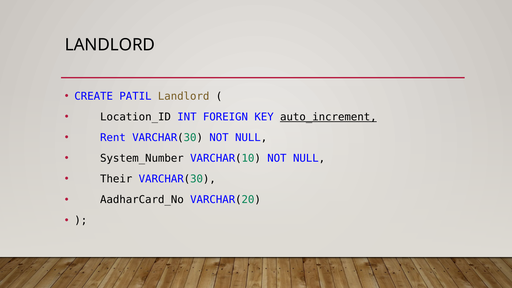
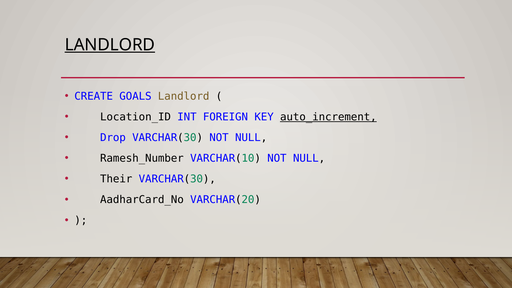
LANDLORD at (110, 45) underline: none -> present
PATIL: PATIL -> GOALS
Rent: Rent -> Drop
System_Number: System_Number -> Ramesh_Number
